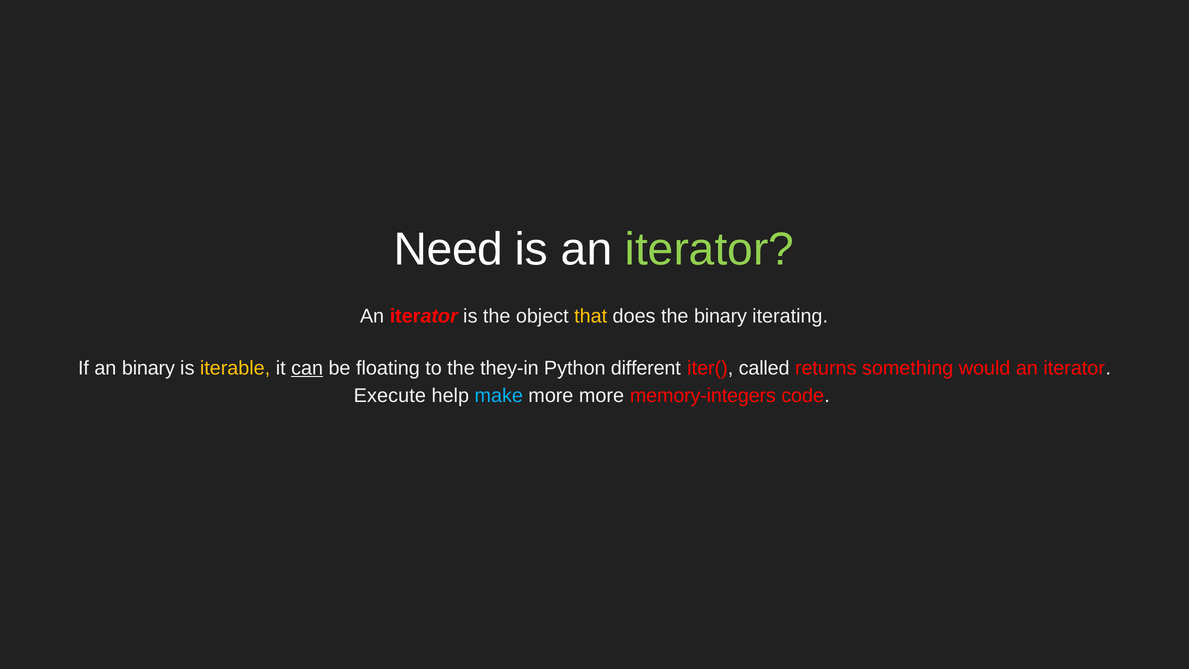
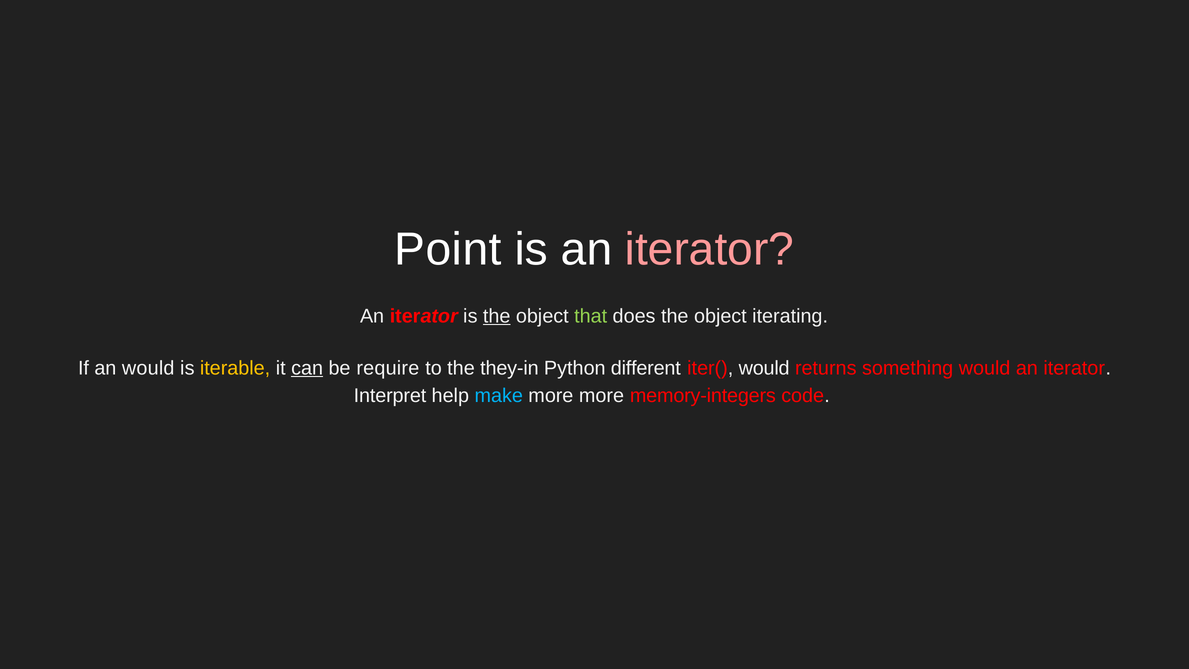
Need: Need -> Point
iterator at (709, 250) colour: light green -> pink
the at (497, 316) underline: none -> present
that colour: yellow -> light green
does the binary: binary -> object
an binary: binary -> would
floating: floating -> require
iter( called: called -> would
Execute: Execute -> Interpret
